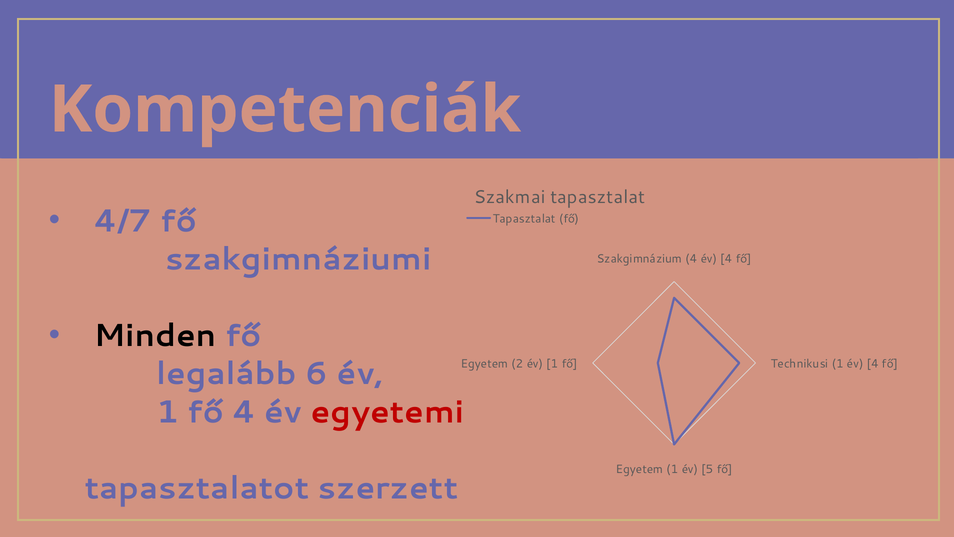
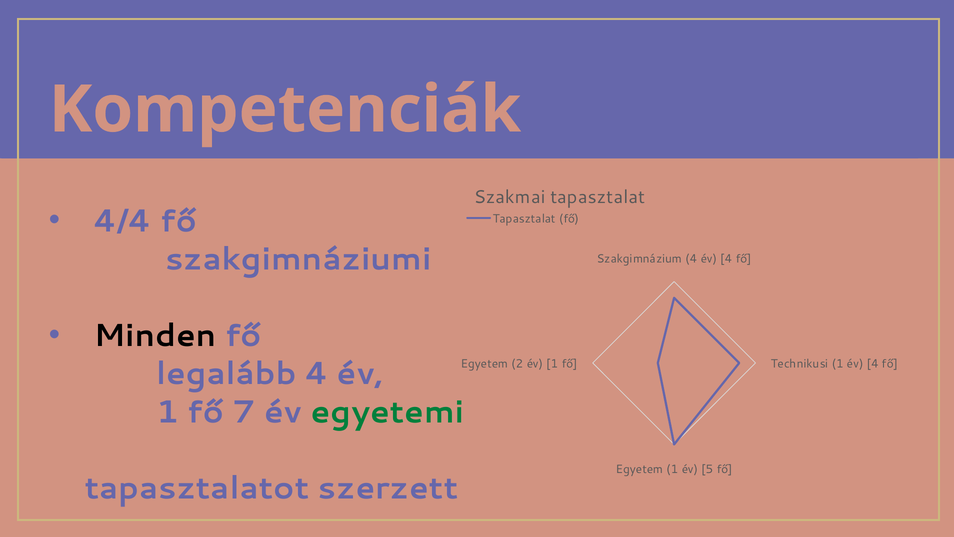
4/7: 4/7 -> 4/4
legalább 6: 6 -> 4
fő 4: 4 -> 7
egyetemi colour: red -> green
